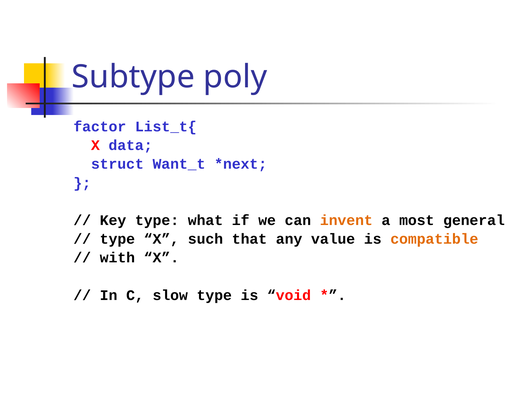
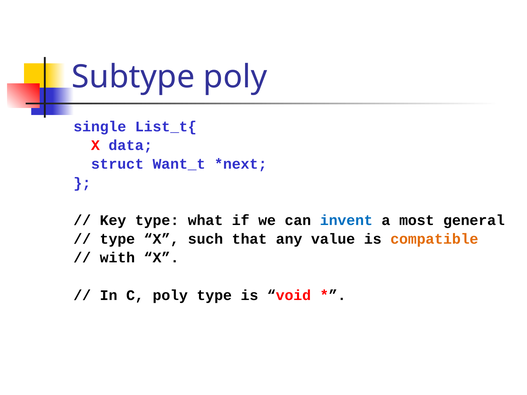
factor: factor -> single
invent colour: orange -> blue
C slow: slow -> poly
